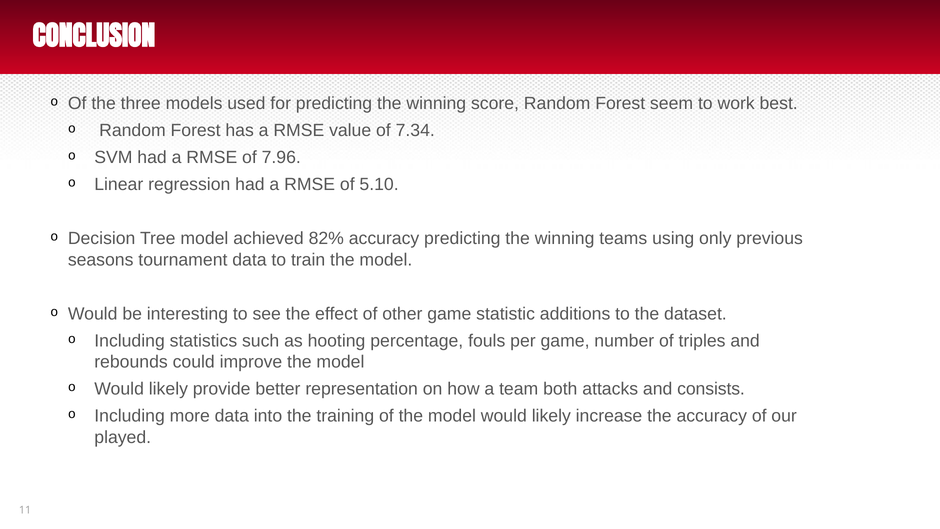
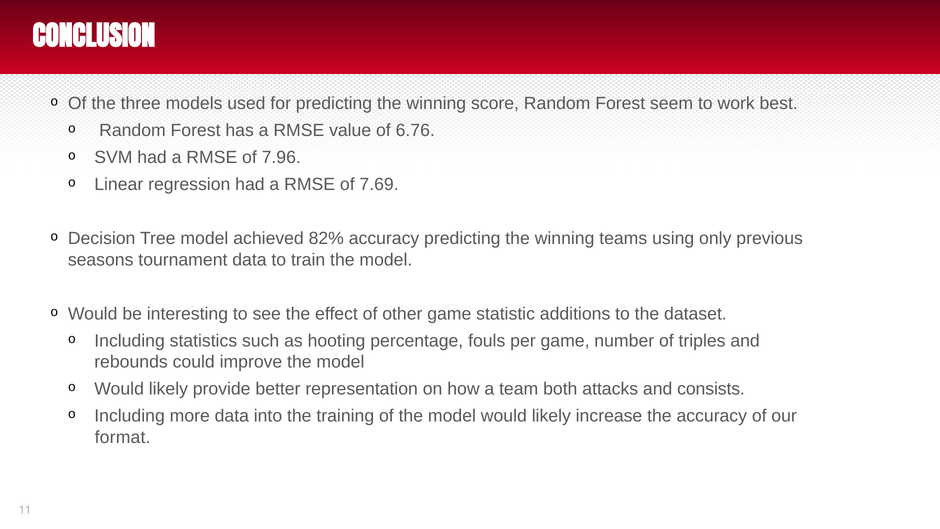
7.34: 7.34 -> 6.76
5.10: 5.10 -> 7.69
played: played -> format
